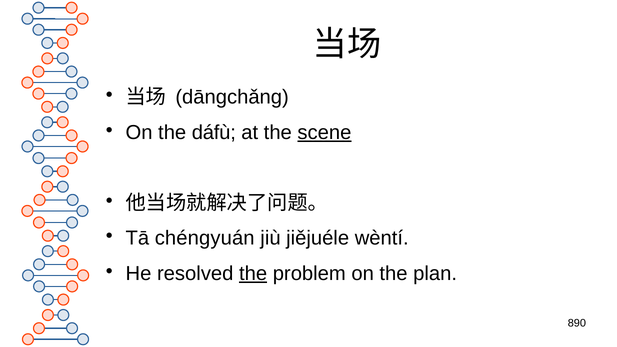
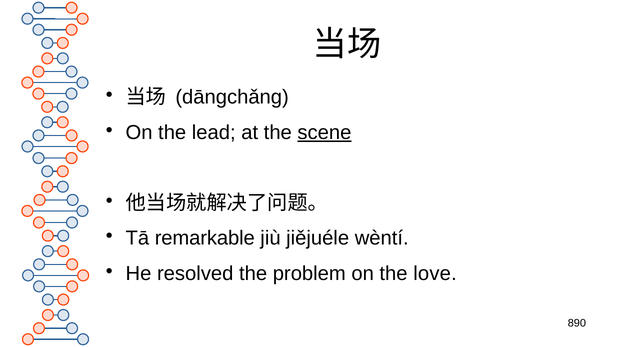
dáfù: dáfù -> lead
chéngyuán: chéngyuán -> remarkable
the at (253, 274) underline: present -> none
plan: plan -> love
